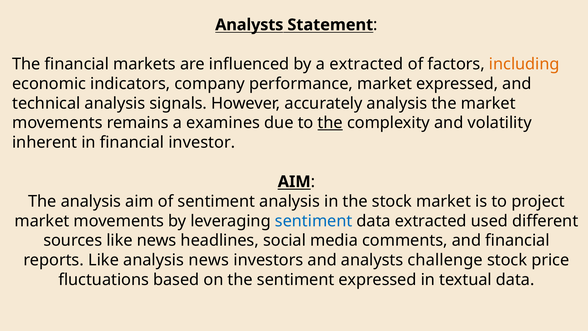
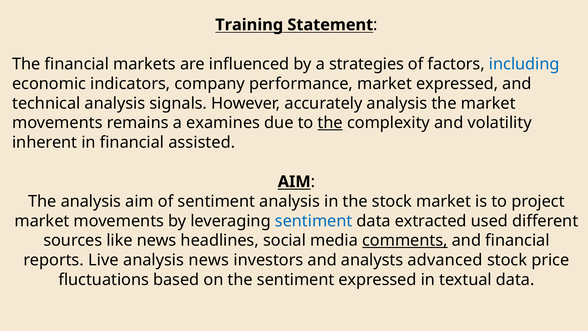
Analysts at (249, 25): Analysts -> Training
a extracted: extracted -> strategies
including colour: orange -> blue
investor: investor -> assisted
comments underline: none -> present
reports Like: Like -> Live
challenge: challenge -> advanced
